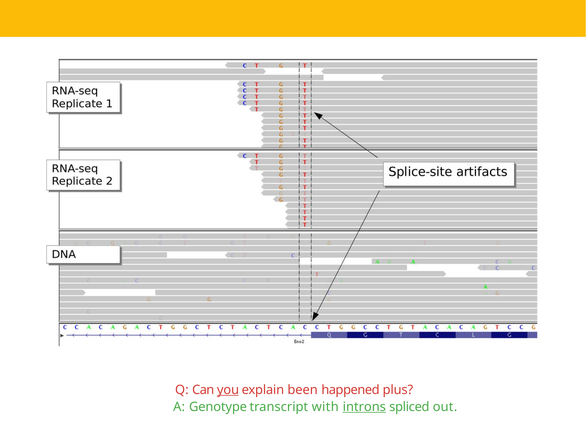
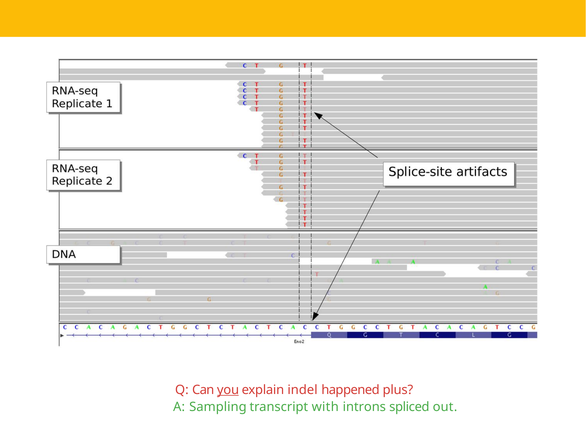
been: been -> indel
Genotype: Genotype -> Sampling
introns underline: present -> none
